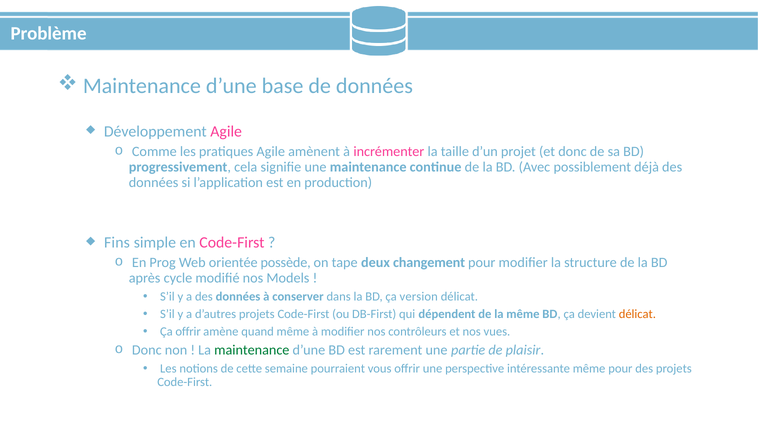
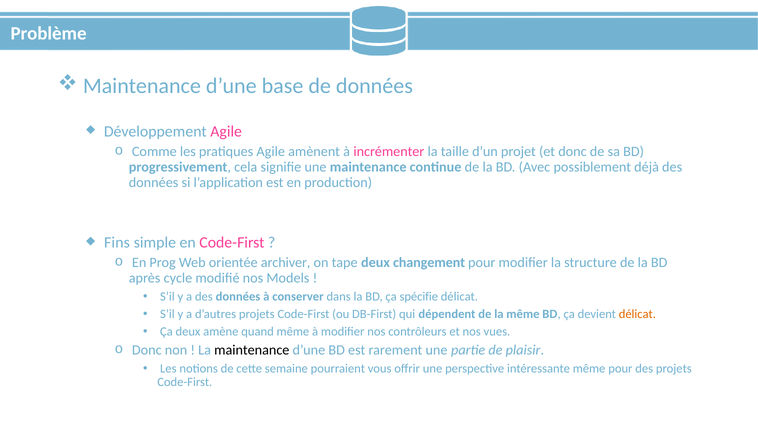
possède: possède -> archiver
version: version -> spécifie
Ça offrir: offrir -> deux
maintenance at (252, 350) colour: green -> black
